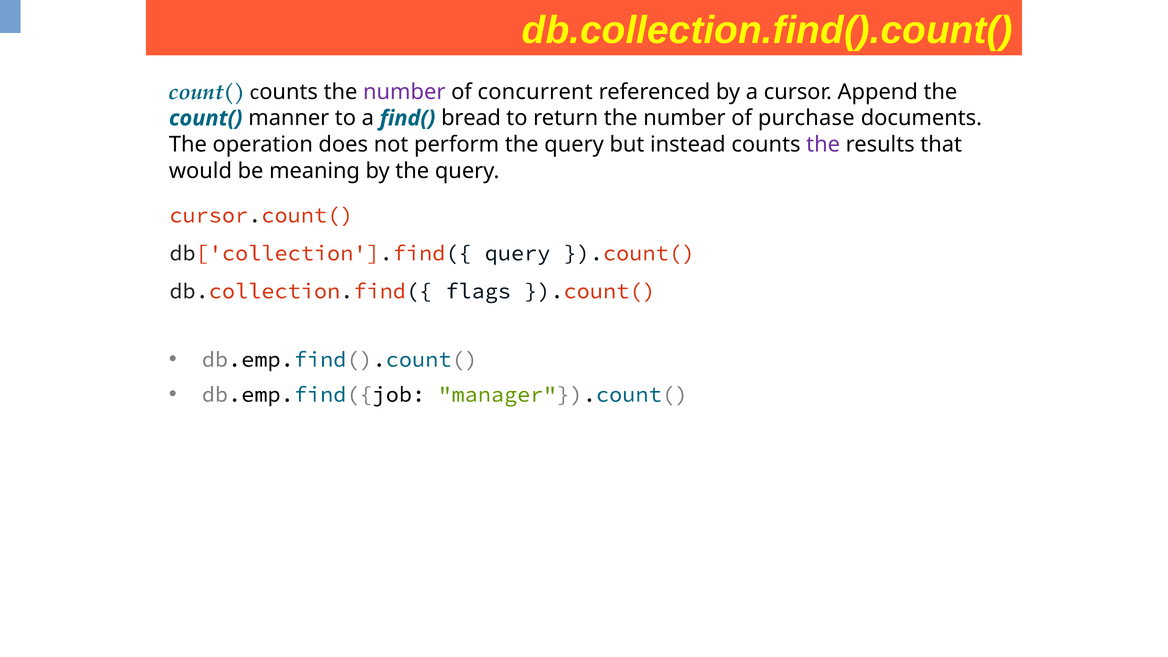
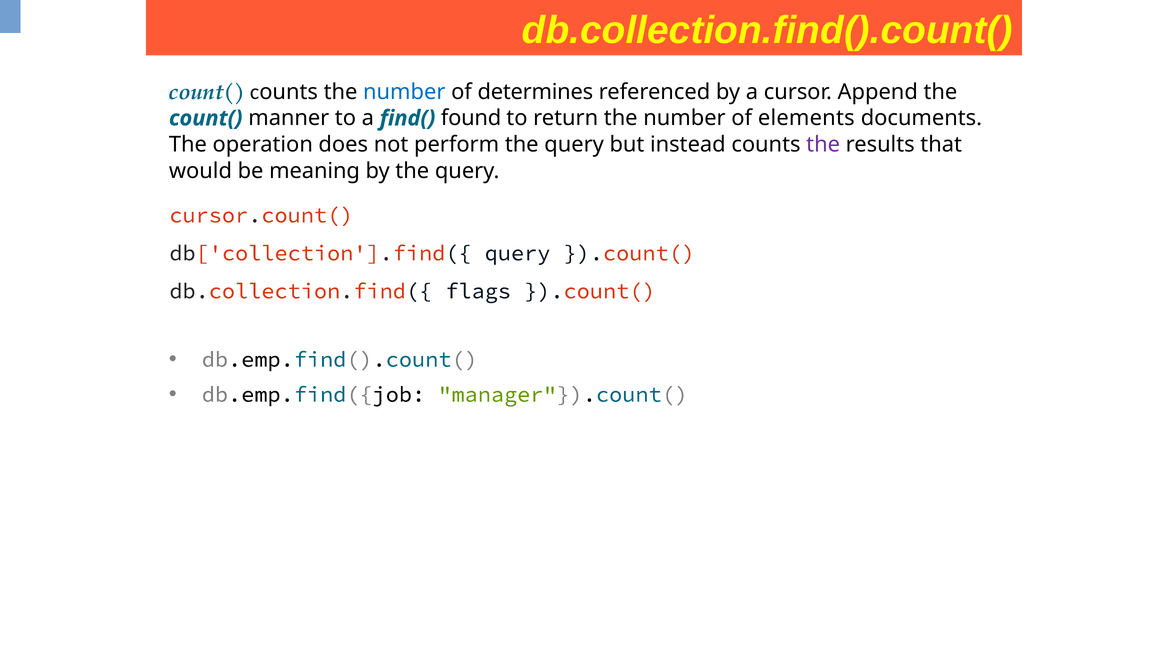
number at (404, 92) colour: purple -> blue
concurrent: concurrent -> determines
bread: bread -> found
purchase: purchase -> elements
